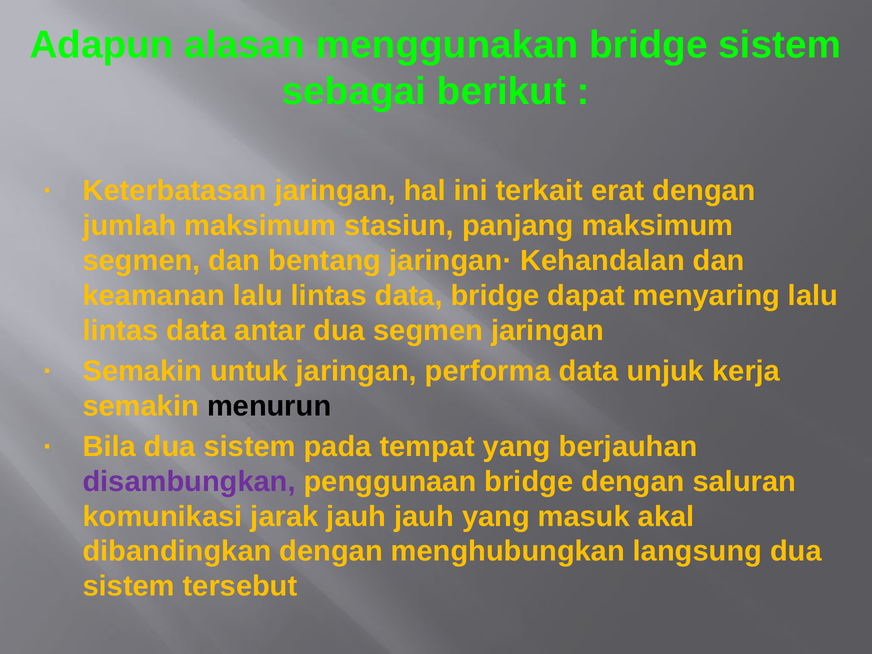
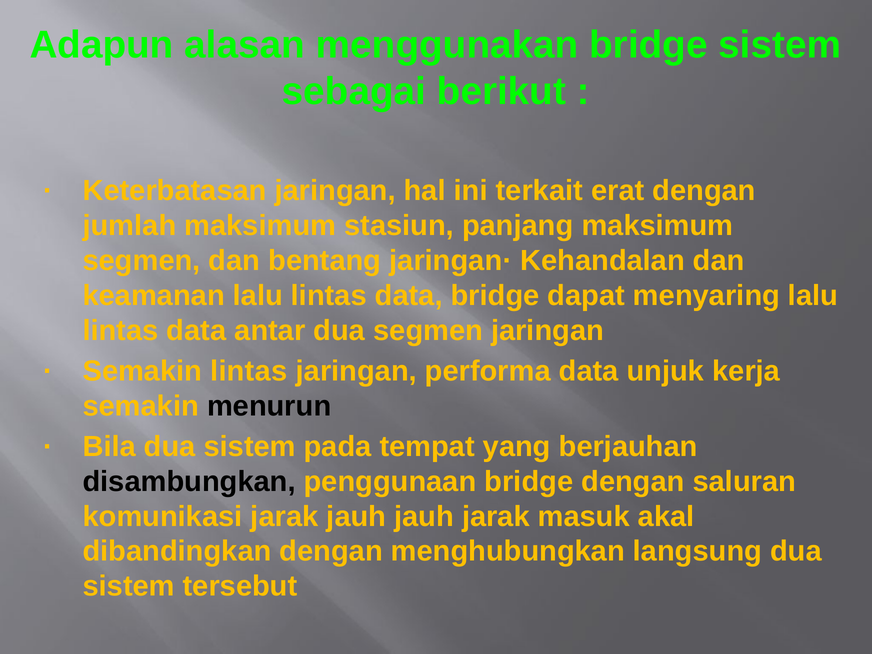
Semakin untuk: untuk -> lintas
disambungkan colour: purple -> black
jauh yang: yang -> jarak
